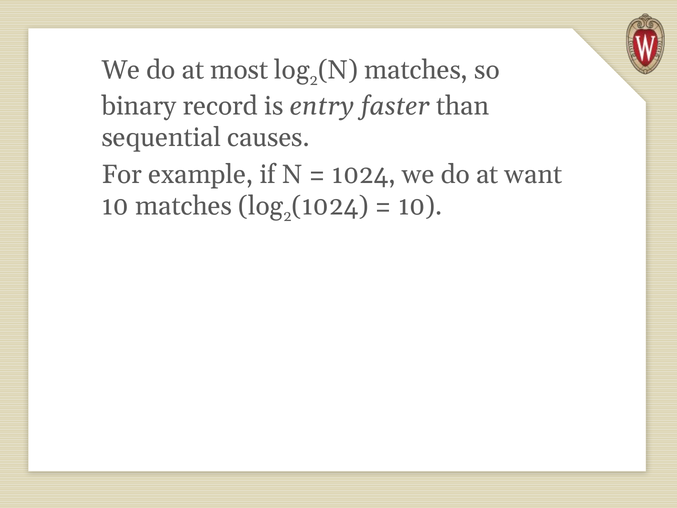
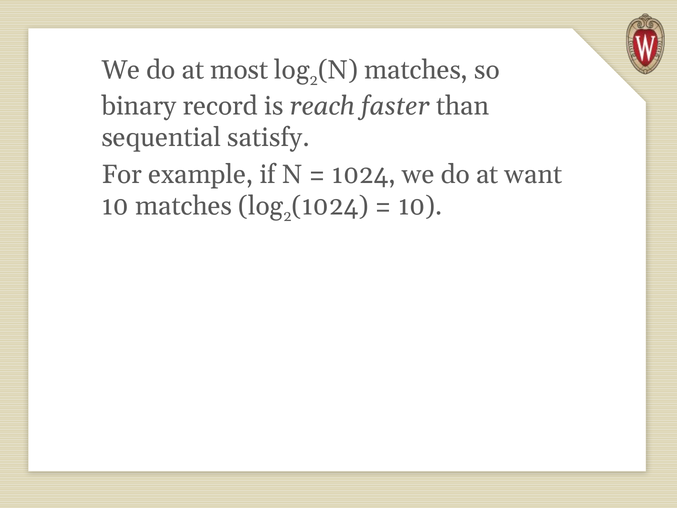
entry: entry -> reach
causes: causes -> satisfy
